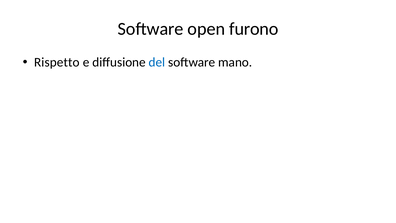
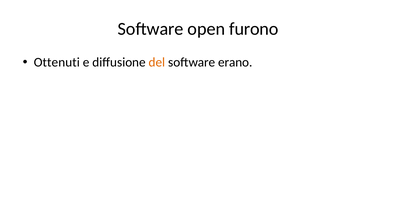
Rispetto: Rispetto -> Ottenuti
del colour: blue -> orange
mano: mano -> erano
